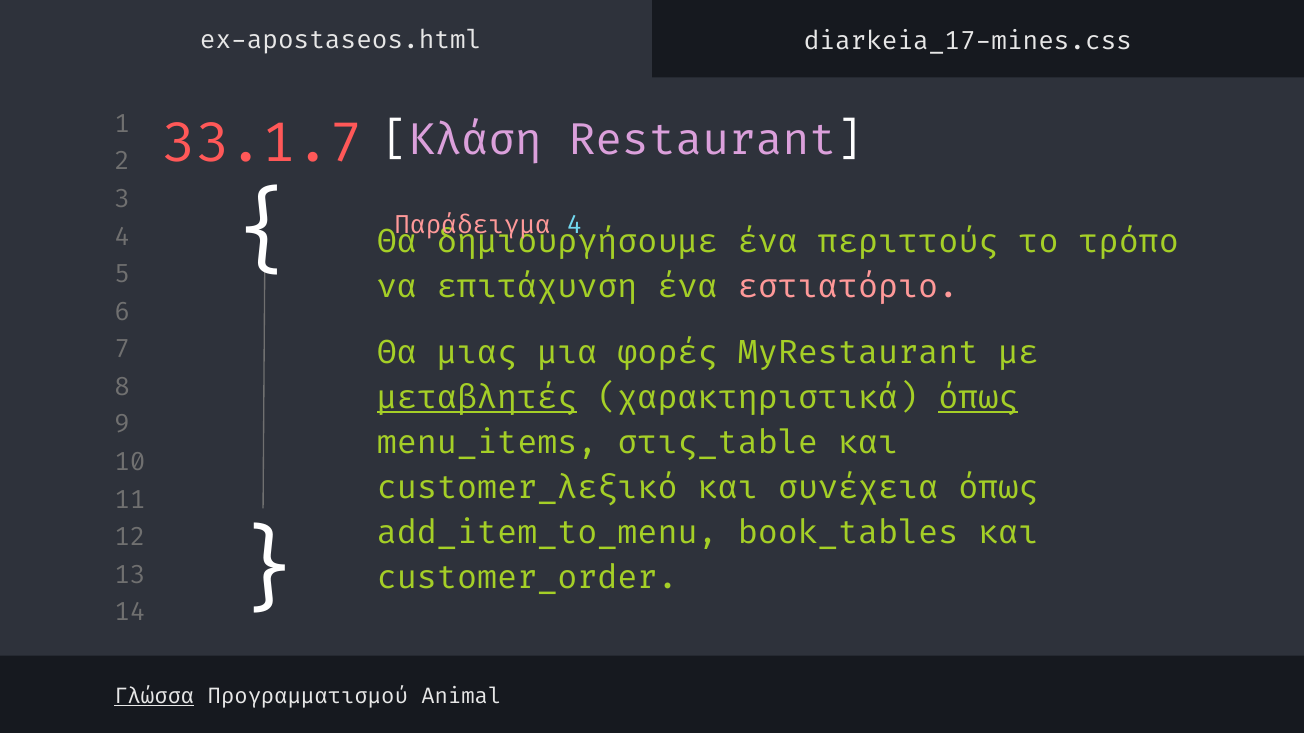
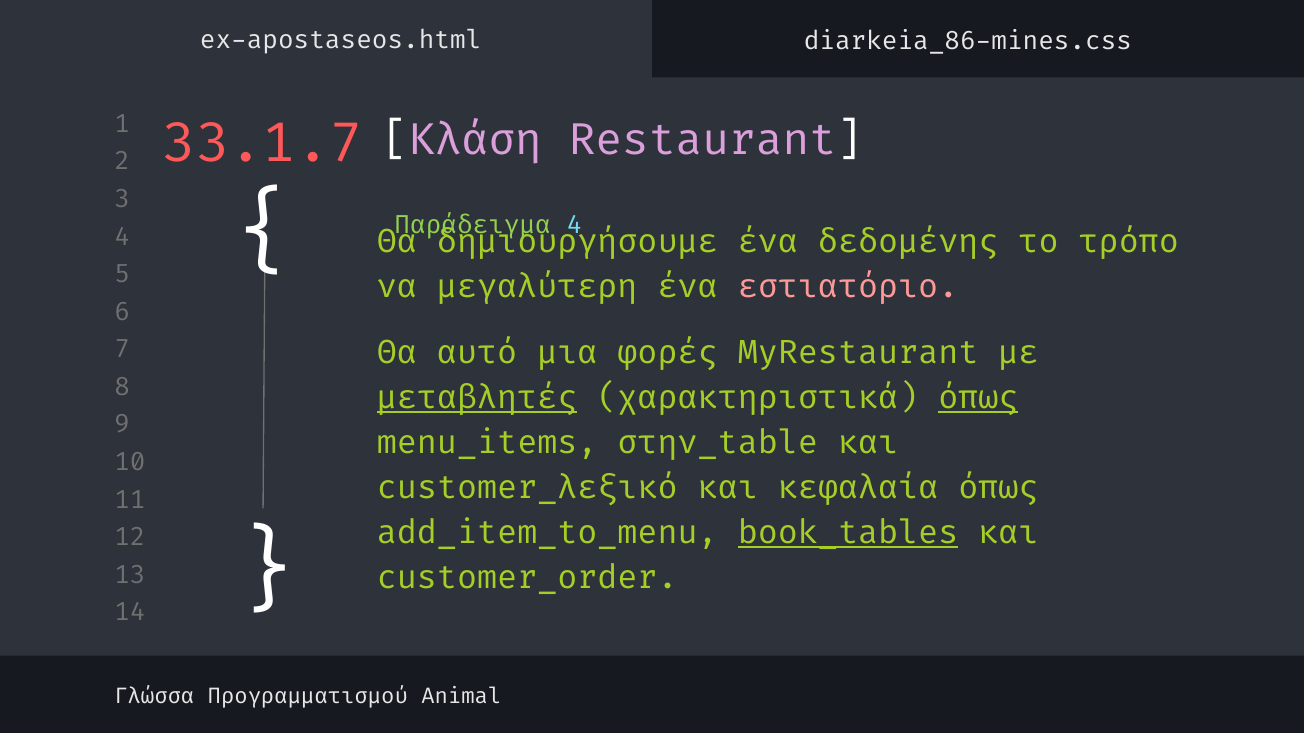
diarkeia_17-mines.css: diarkeia_17-mines.css -> diarkeia_86-mines.css
περιττούς: περιττούς -> δεδομένης
Παράδειγμα colour: pink -> light green
επιτάχυνση: επιτάχυνση -> μεγαλύτερη
μιας: μιας -> αυτό
στις_table: στις_table -> στην_table
συνέχεια: συνέχεια -> κεφαλαία
book_tables underline: none -> present
Γλώσσα underline: present -> none
